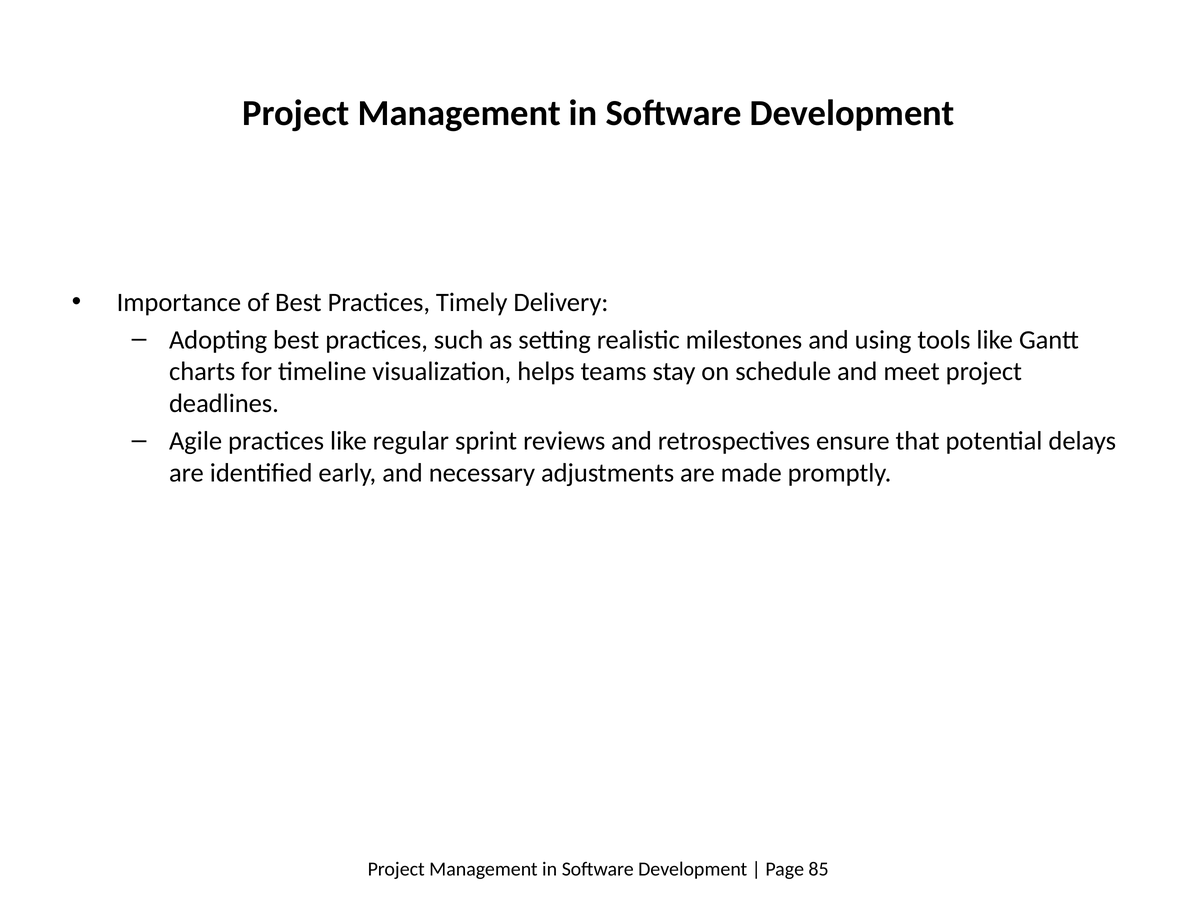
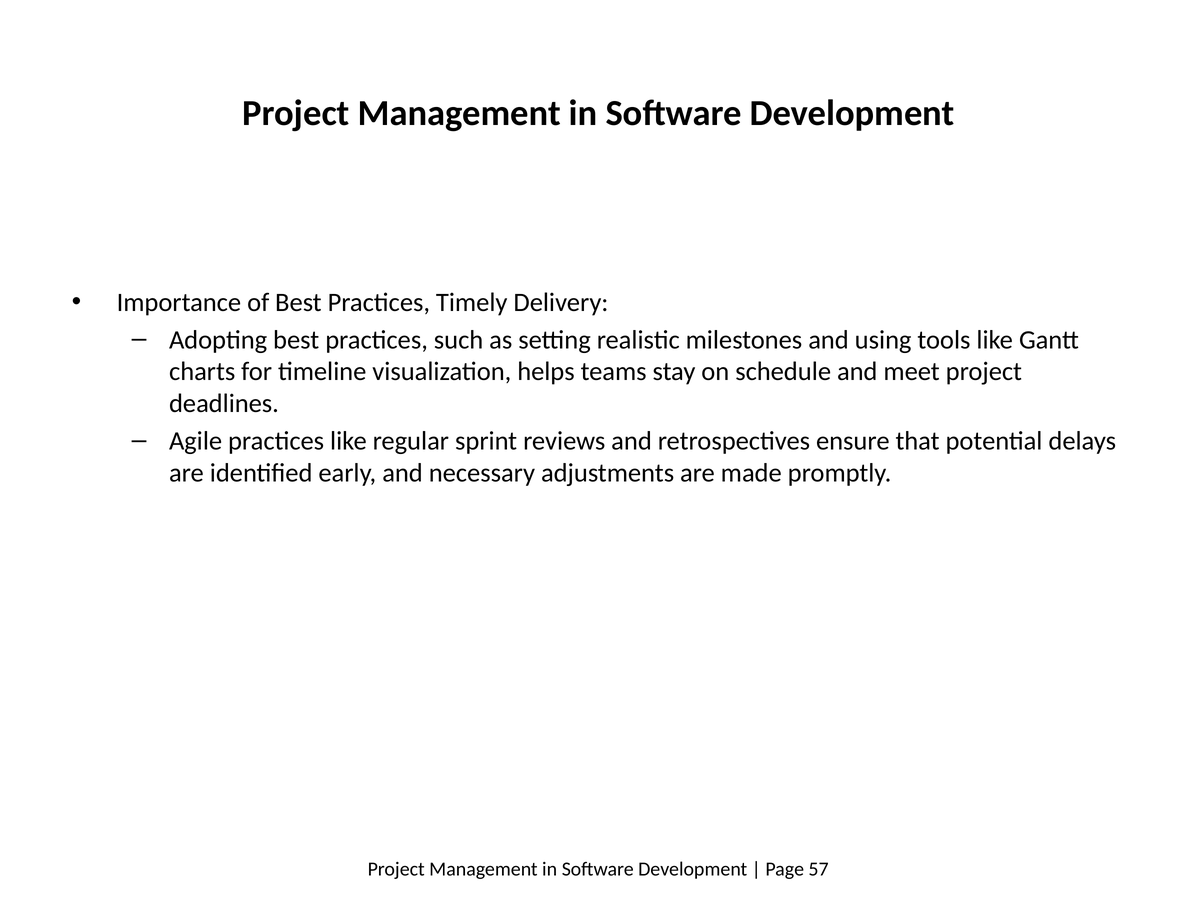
85: 85 -> 57
